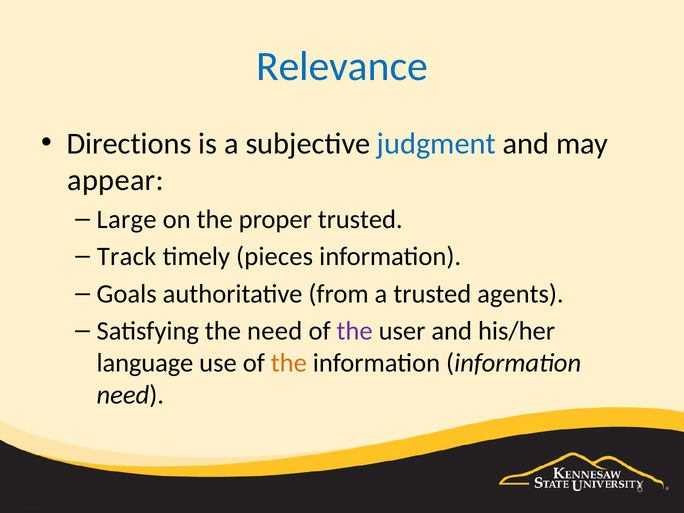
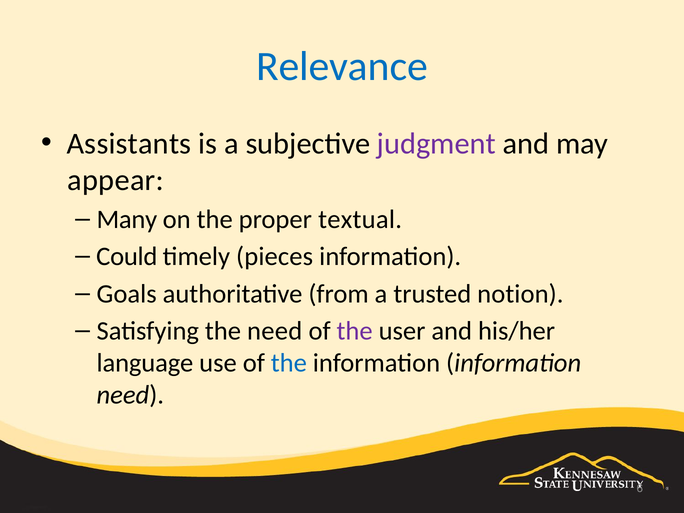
Directions: Directions -> Assistants
judgment colour: blue -> purple
Large: Large -> Many
proper trusted: trusted -> textual
Track: Track -> Could
agents: agents -> notion
the at (289, 363) colour: orange -> blue
